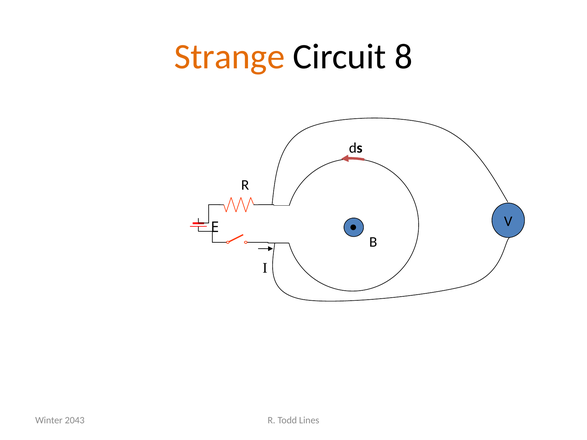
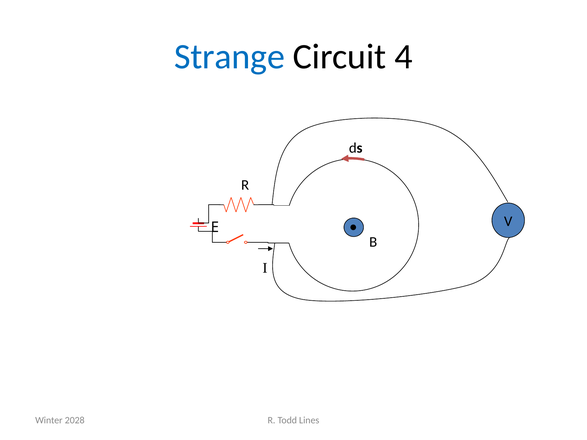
Strange colour: orange -> blue
8: 8 -> 4
2043: 2043 -> 2028
